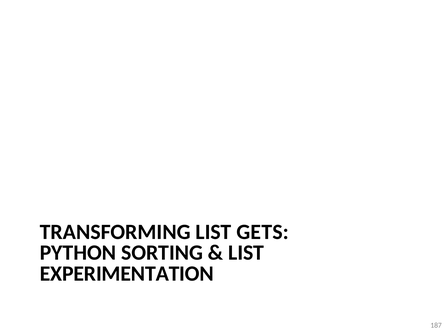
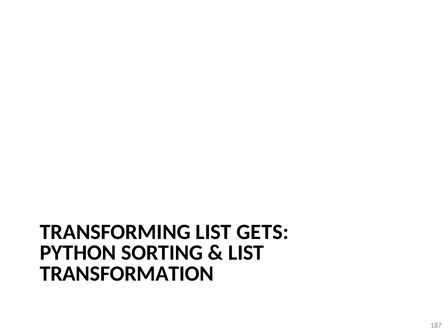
EXPERIMENTATION: EXPERIMENTATION -> TRANSFORMATION
